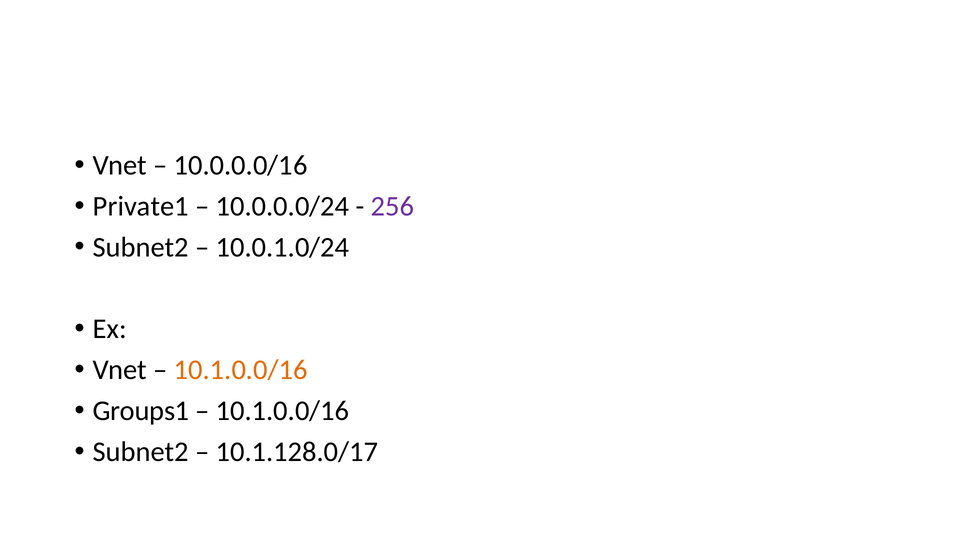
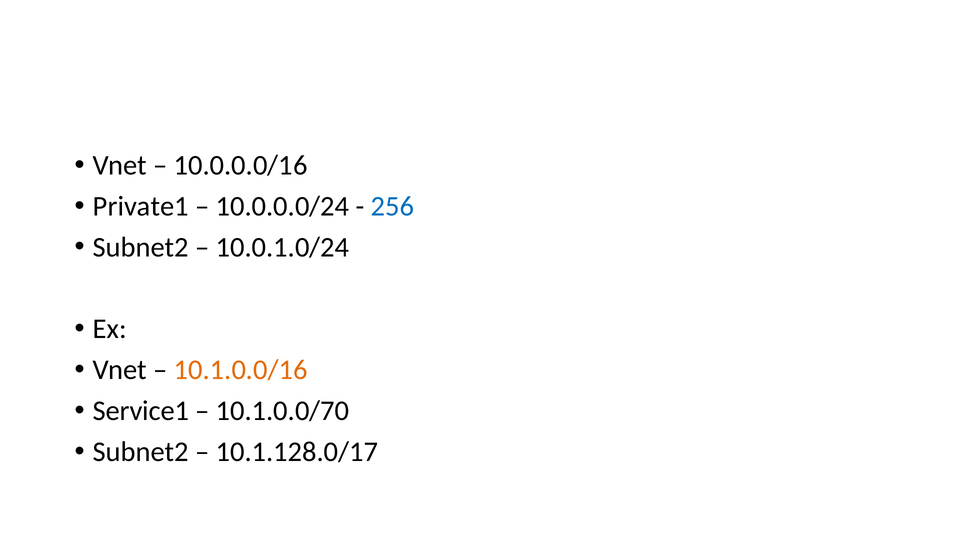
256 colour: purple -> blue
Groups1: Groups1 -> Service1
10.1.0.0/16 at (283, 411): 10.1.0.0/16 -> 10.1.0.0/70
